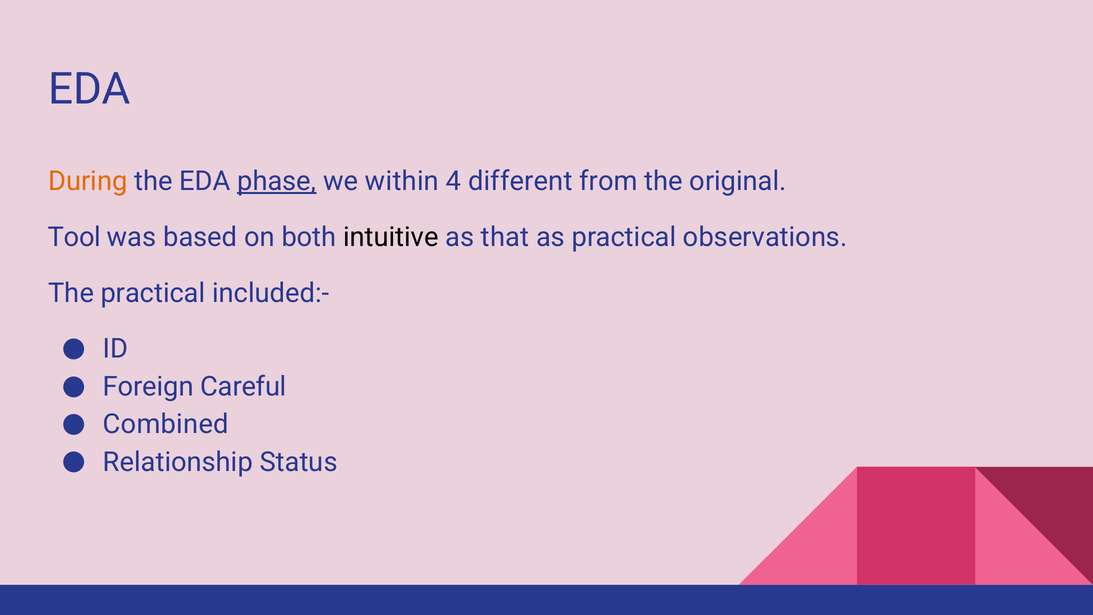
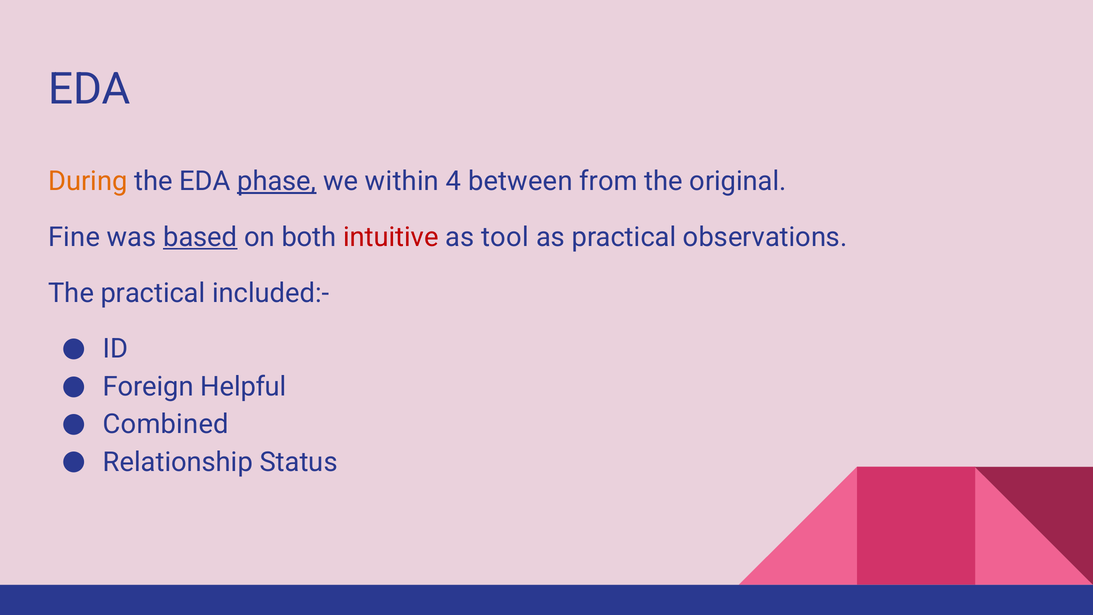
different: different -> between
Tool: Tool -> Fine
based underline: none -> present
intuitive colour: black -> red
that: that -> tool
Careful: Careful -> Helpful
